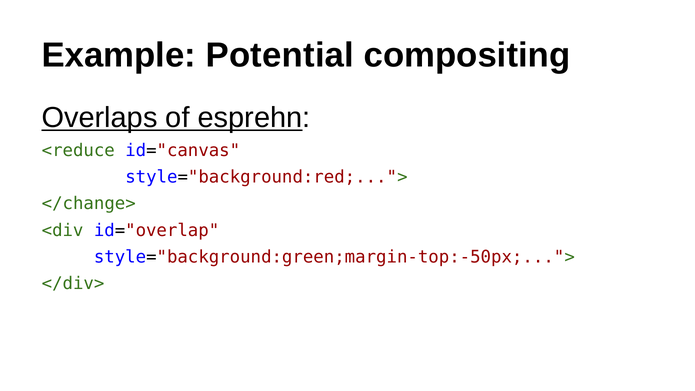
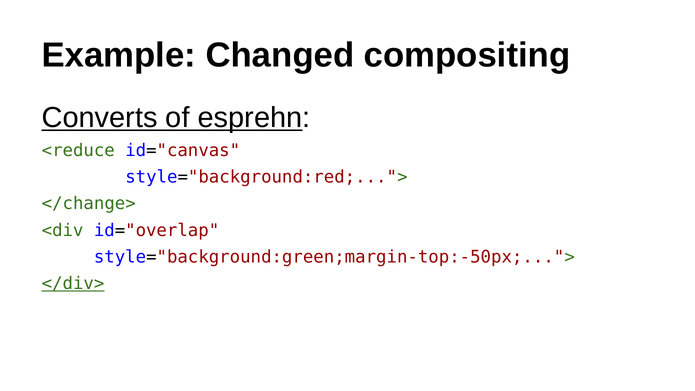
Potential: Potential -> Changed
Overlaps: Overlaps -> Converts
</div> underline: none -> present
